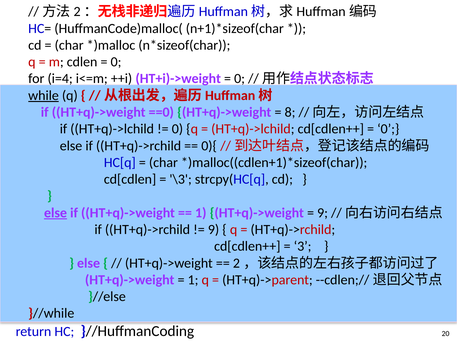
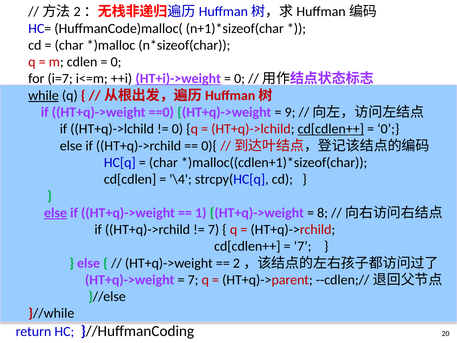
i=4: i=4 -> i=7
HT+i)->weight underline: none -> present
8: 8 -> 9
cd[cdlen++ at (331, 129) underline: none -> present
\3: \3 -> \4
9 at (323, 213): 9 -> 8
9 at (214, 229): 9 -> 7
3 at (303, 246): 3 -> 7
1 at (193, 280): 1 -> 7
